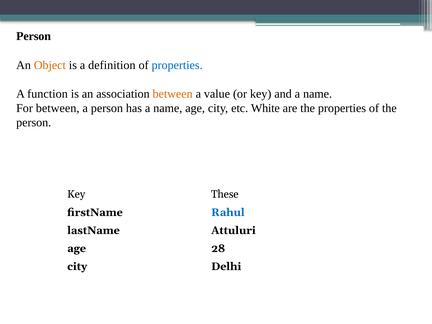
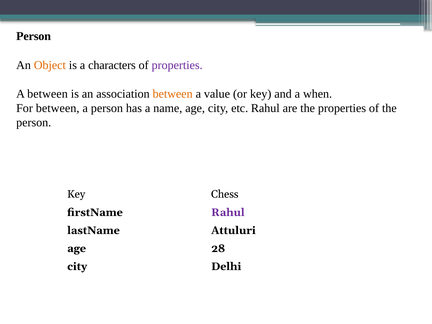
definition: definition -> characters
properties at (177, 65) colour: blue -> purple
A function: function -> between
and a name: name -> when
etc White: White -> Rahul
These: These -> Chess
Rahul at (228, 212) colour: blue -> purple
